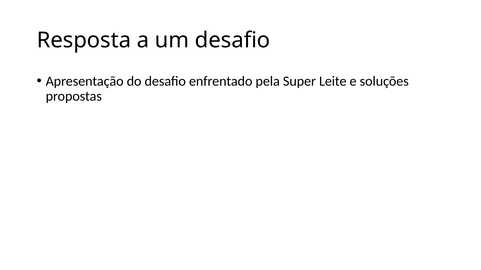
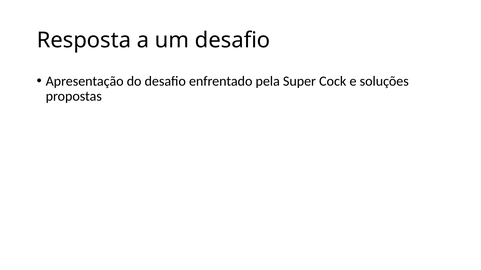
Leite: Leite -> Cock
